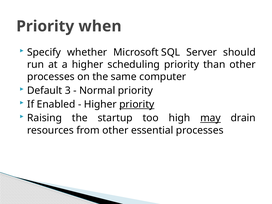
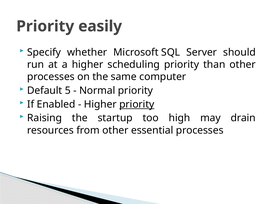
when: when -> easily
3: 3 -> 5
may underline: present -> none
